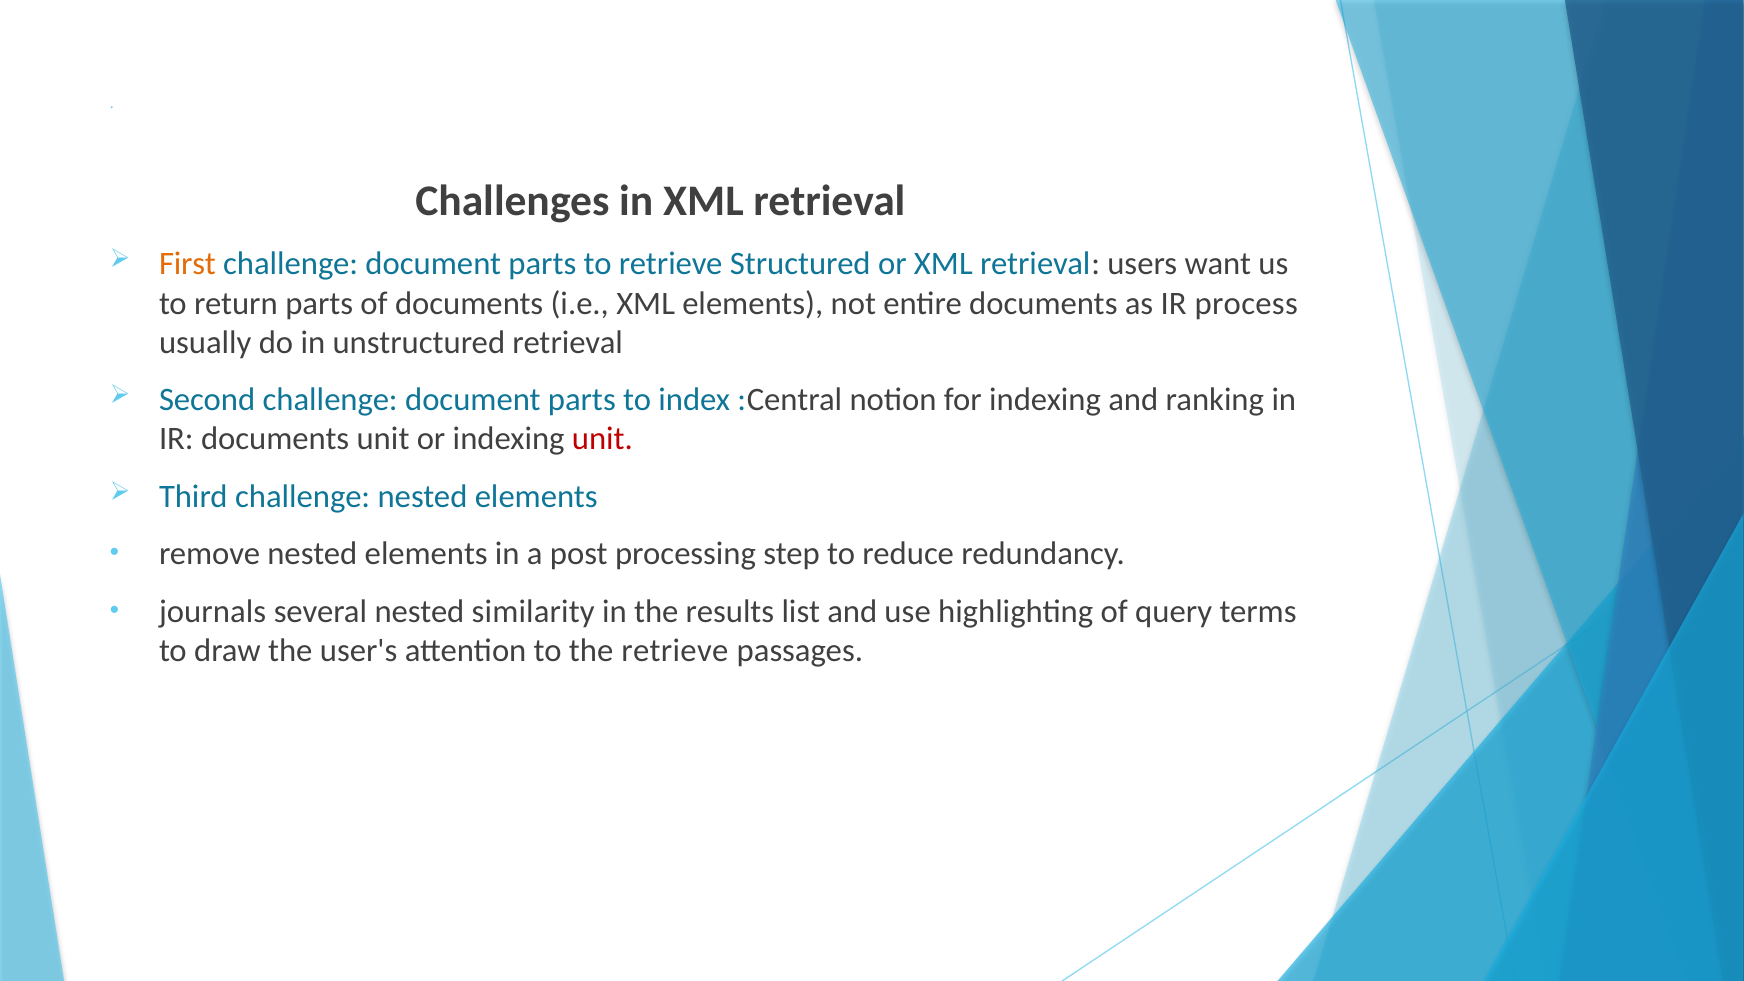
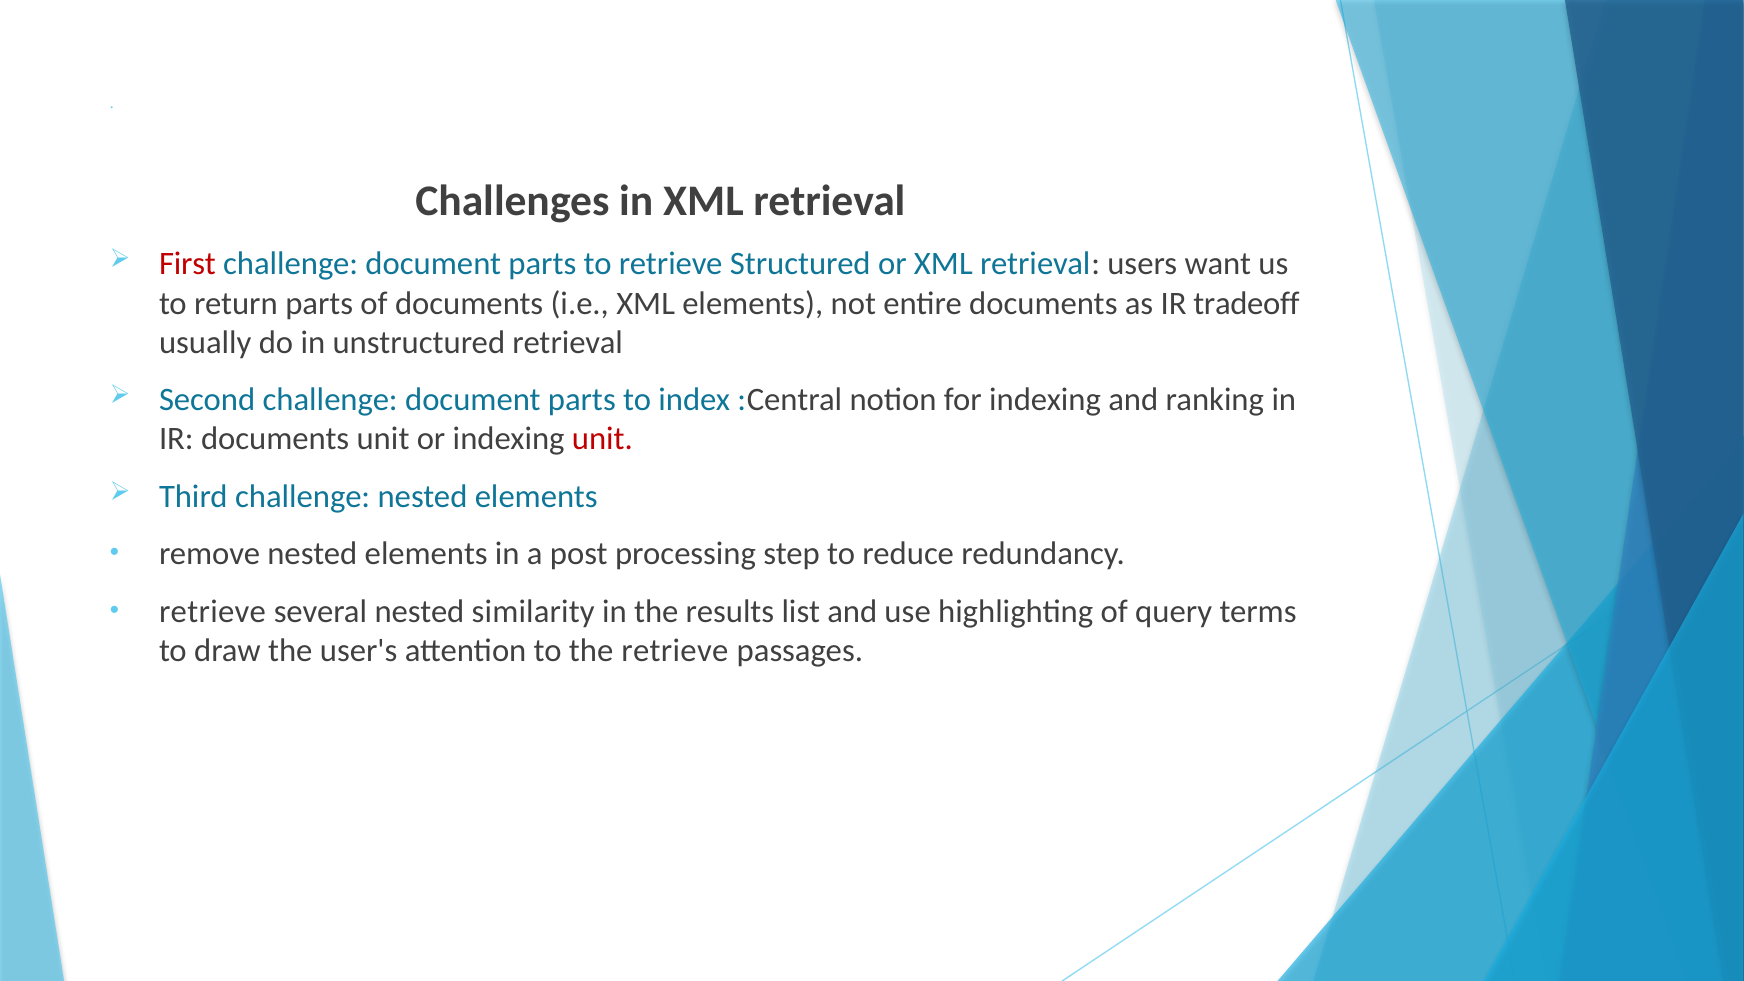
First colour: orange -> red
process: process -> tradeoff
journals at (213, 611): journals -> retrieve
